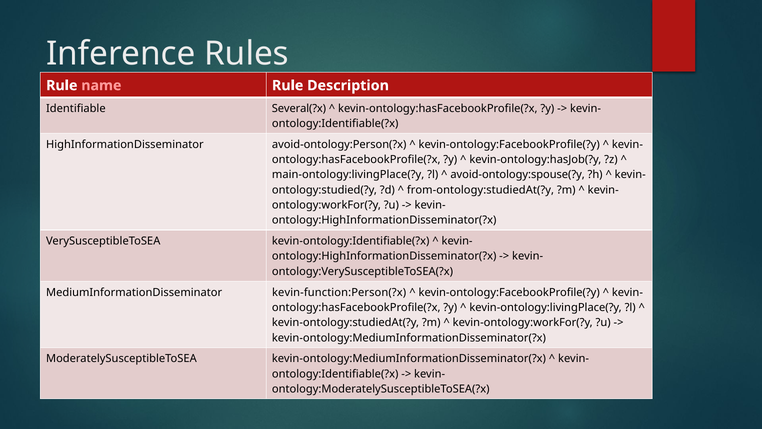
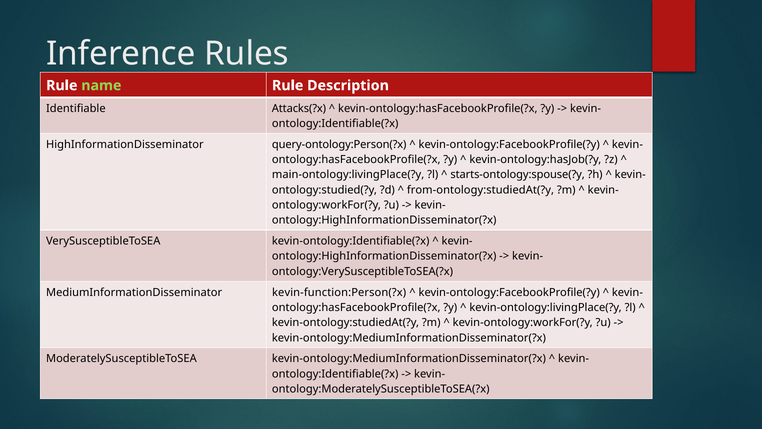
name colour: pink -> light green
Several(?x: Several(?x -> Attacks(?x
avoid-ontology:Person(?x: avoid-ontology:Person(?x -> query-ontology:Person(?x
avoid-ontology:spouse(?y: avoid-ontology:spouse(?y -> starts-ontology:spouse(?y
